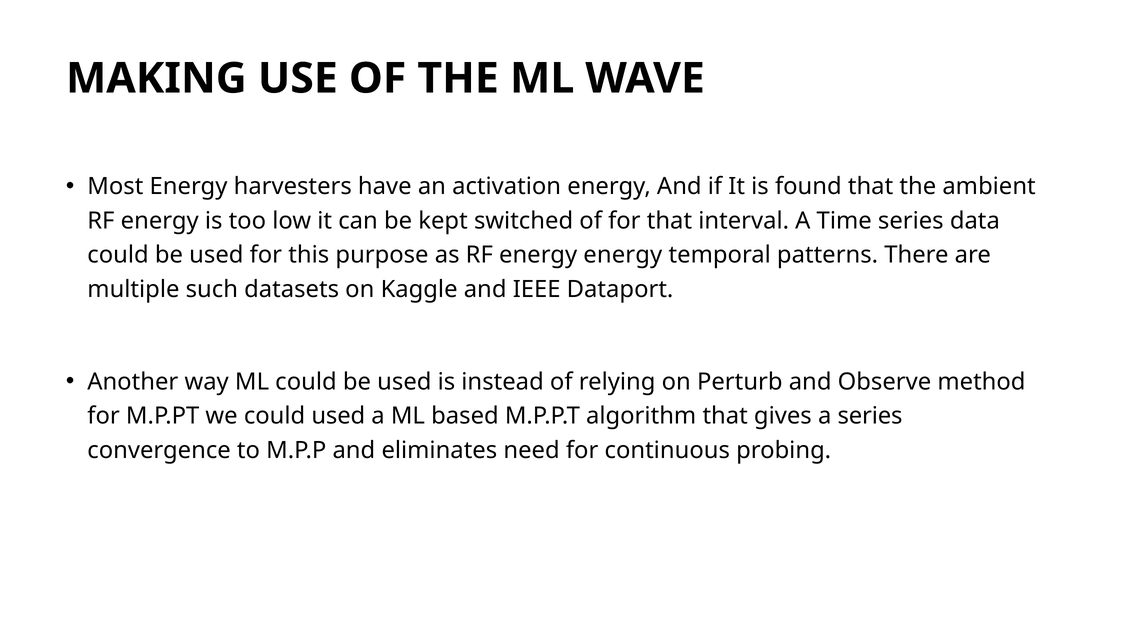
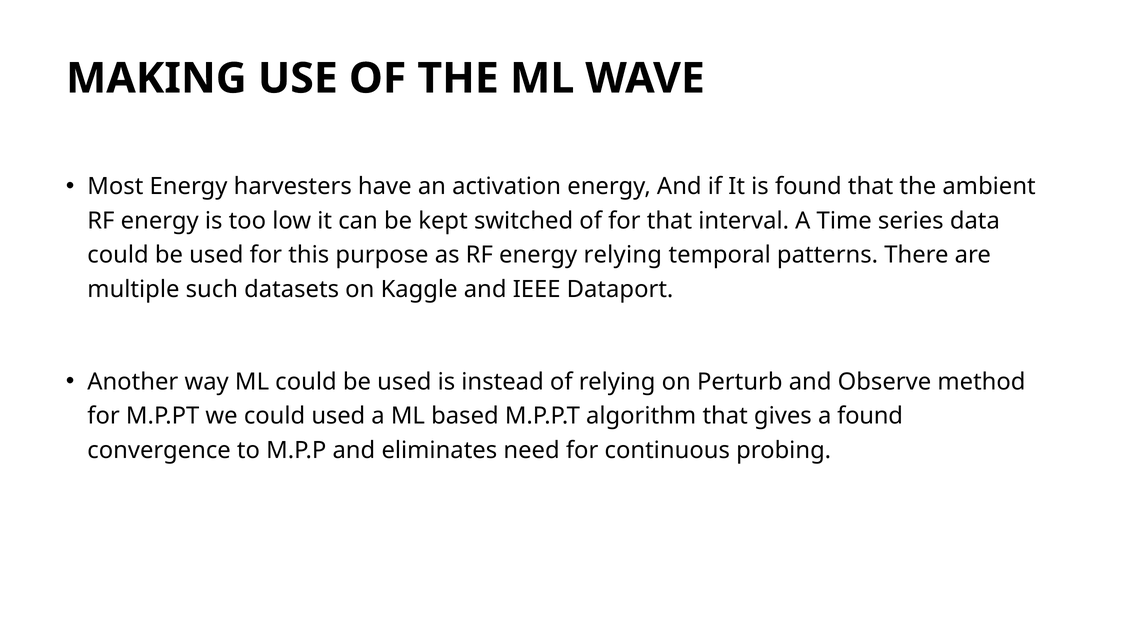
energy energy: energy -> relying
a series: series -> found
